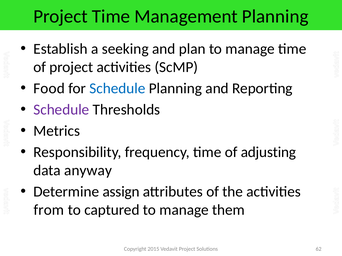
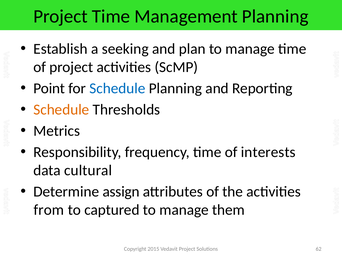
Food: Food -> Point
Schedule at (61, 110) colour: purple -> orange
adjusting: adjusting -> interests
anyway: anyway -> cultural
